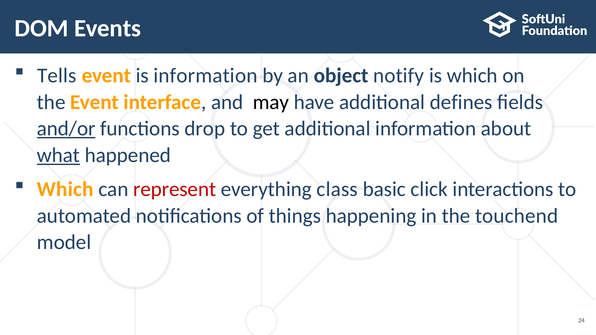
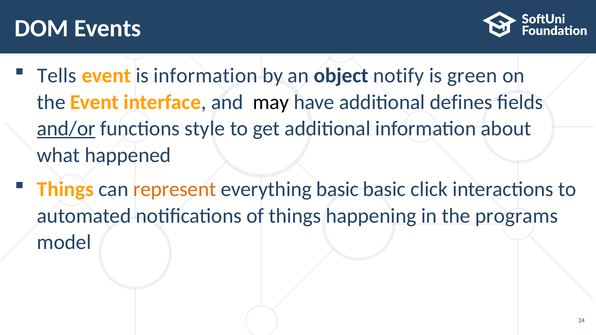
is which: which -> green
drop: drop -> style
what underline: present -> none
Which at (65, 189): Which -> Things
represent colour: red -> orange
everything class: class -> basic
touchend: touchend -> programs
